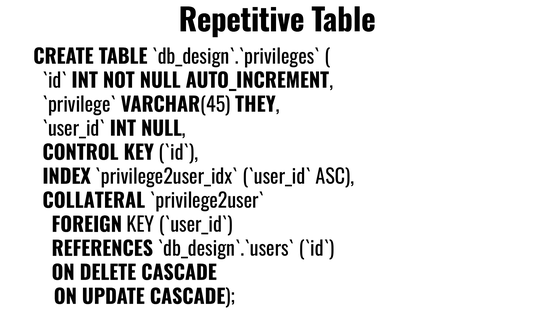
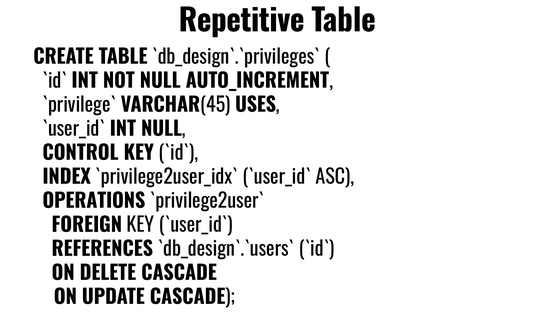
THEY: THEY -> USES
COLLATERAL: COLLATERAL -> OPERATIONS
